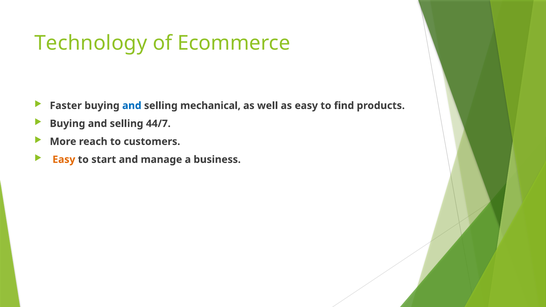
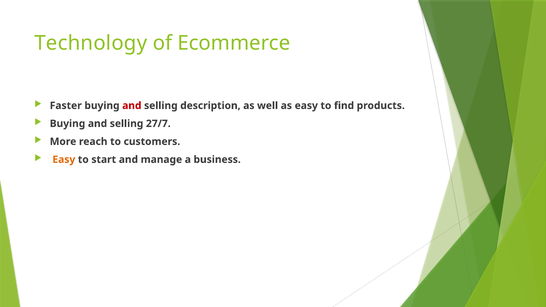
and at (132, 106) colour: blue -> red
mechanical: mechanical -> description
44/7: 44/7 -> 27/7
